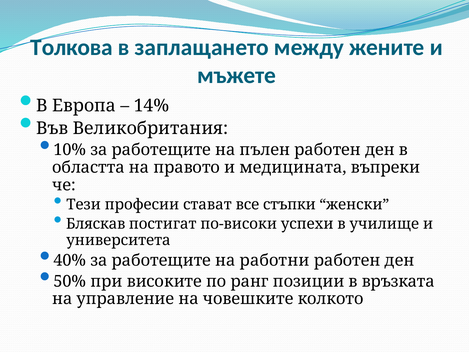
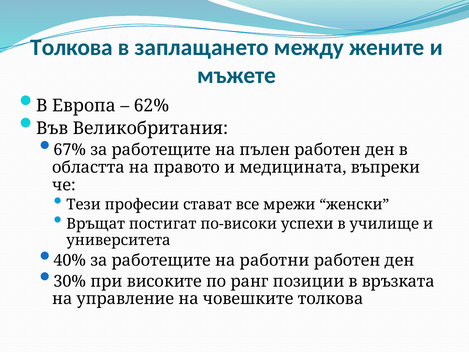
14%: 14% -> 62%
10%: 10% -> 67%
стъпки: стъпки -> мрежи
Бляскав: Бляскав -> Връщат
50%: 50% -> 30%
човешките колкото: колкото -> толкова
